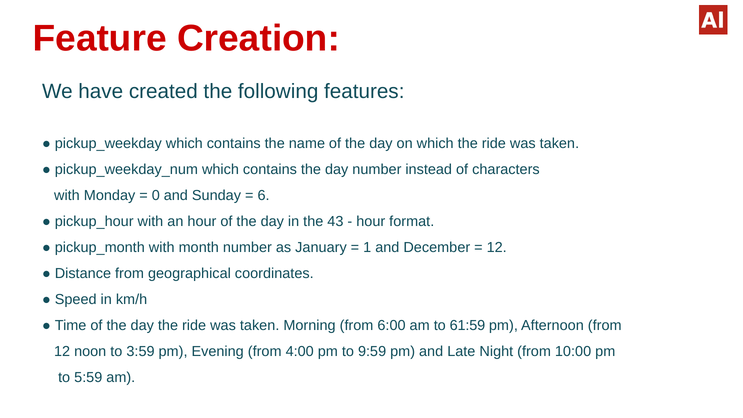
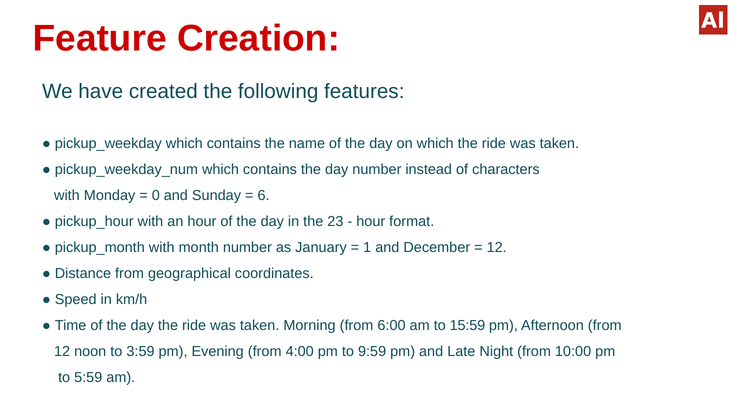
43: 43 -> 23
61:59: 61:59 -> 15:59
